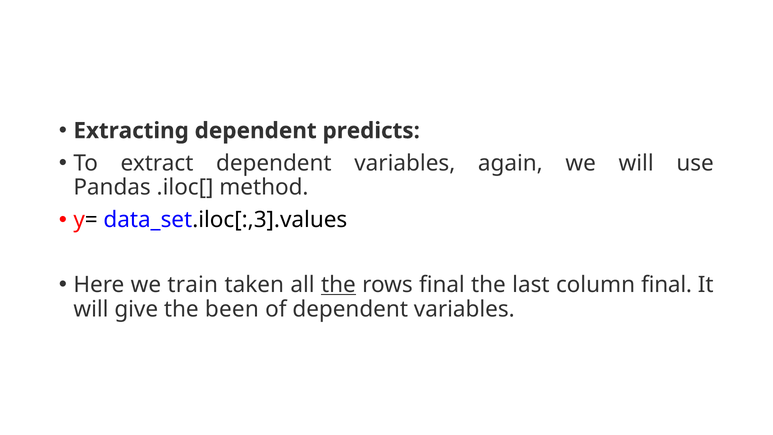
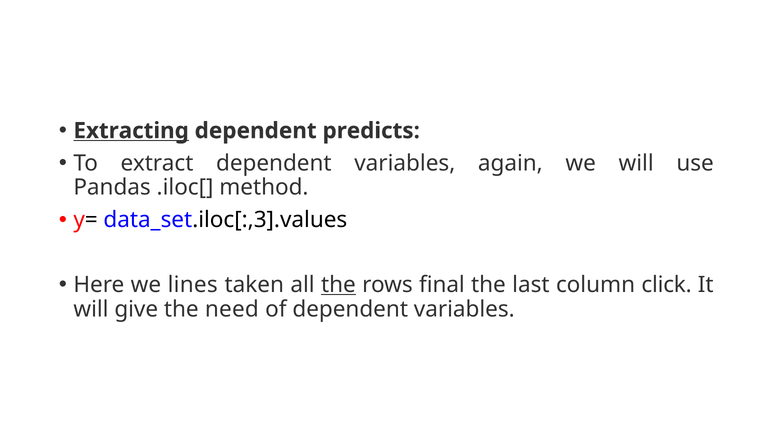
Extracting underline: none -> present
train: train -> lines
column final: final -> click
been: been -> need
